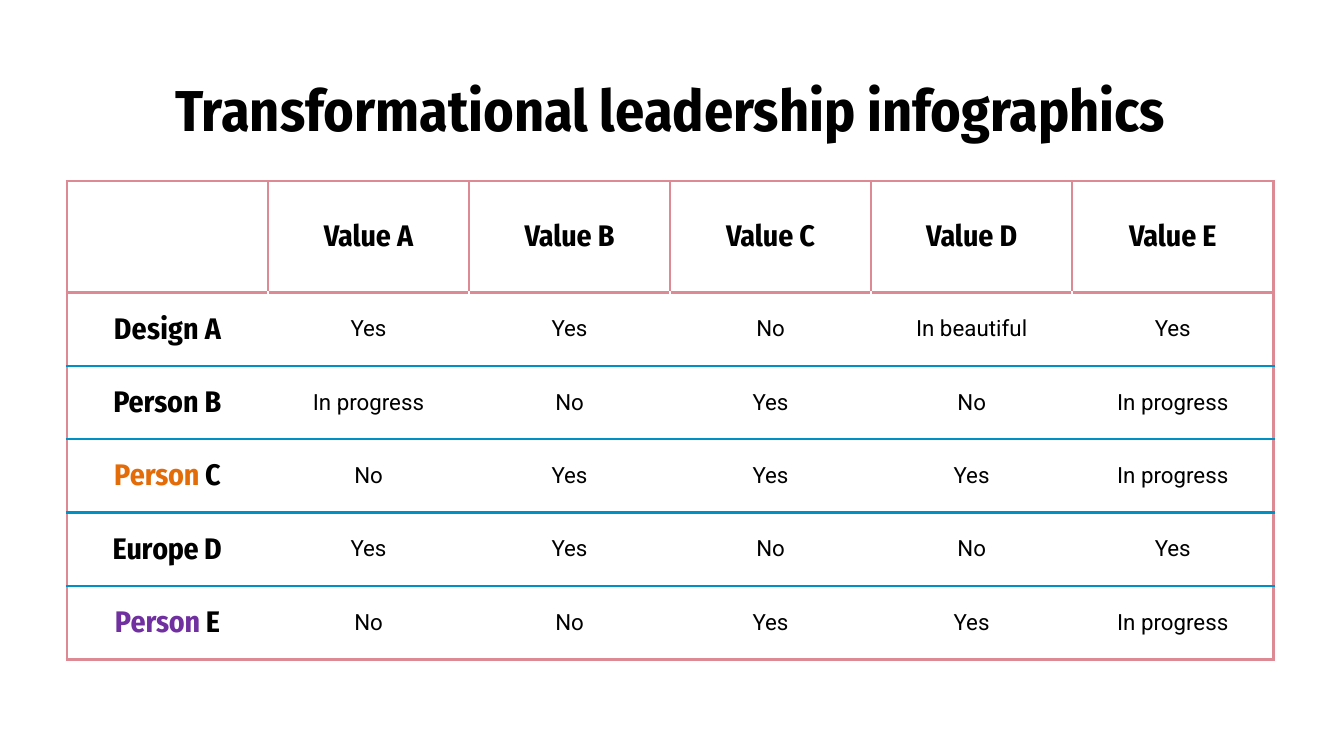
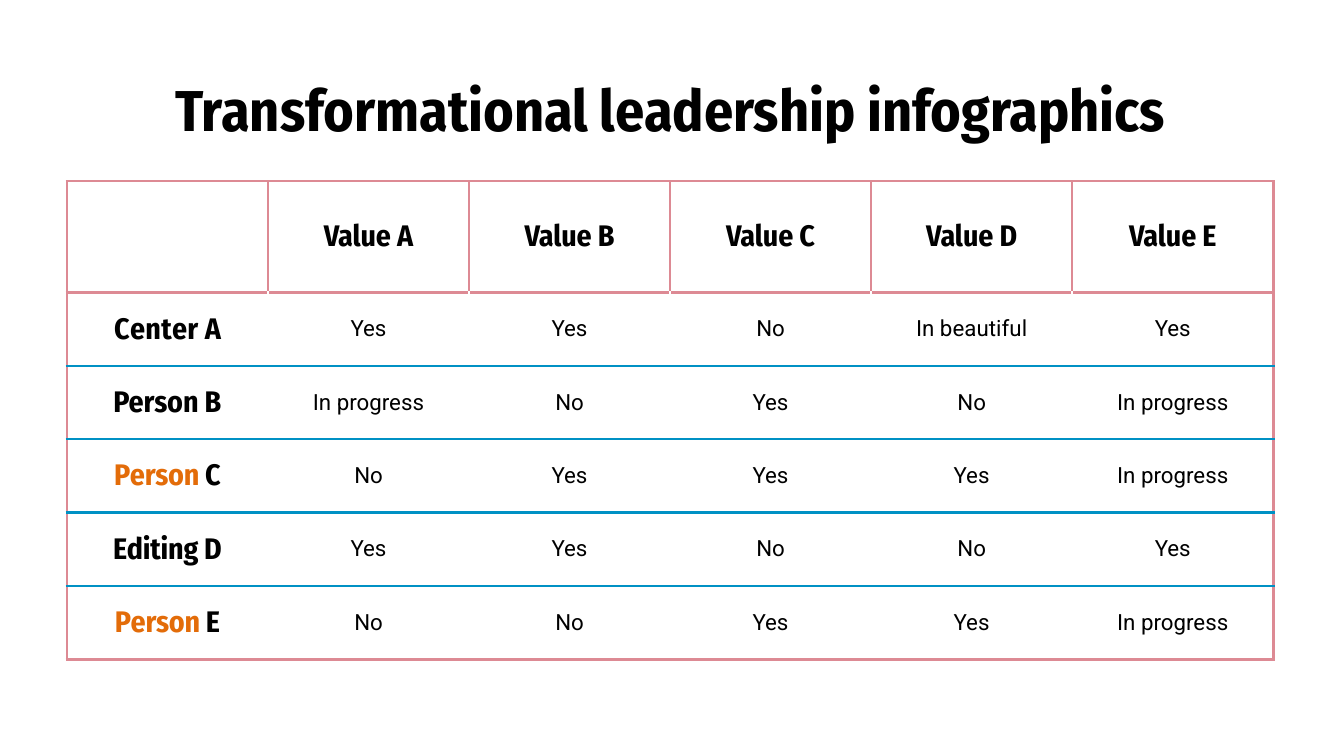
Design: Design -> Center
Europe: Europe -> Editing
Person at (158, 623) colour: purple -> orange
